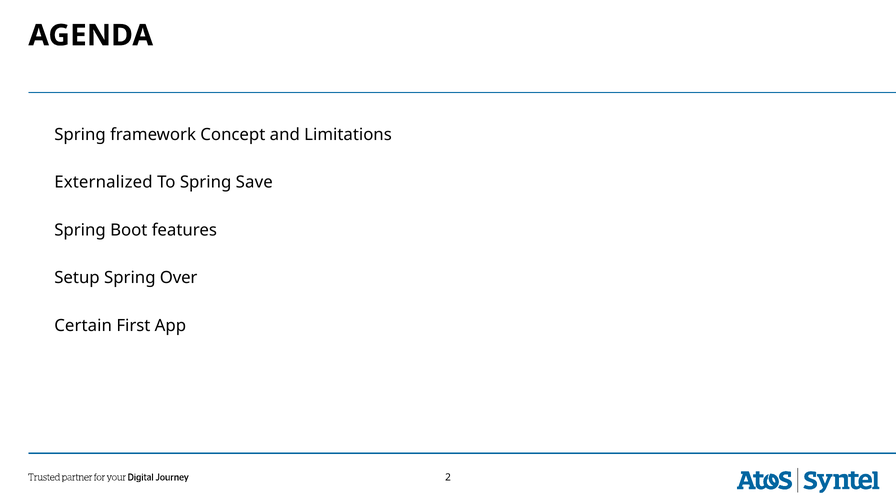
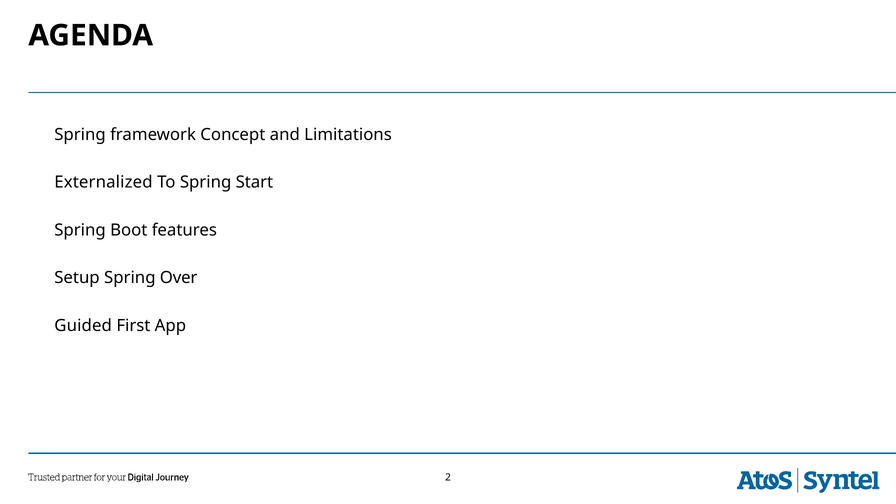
Save: Save -> Start
Certain: Certain -> Guided
